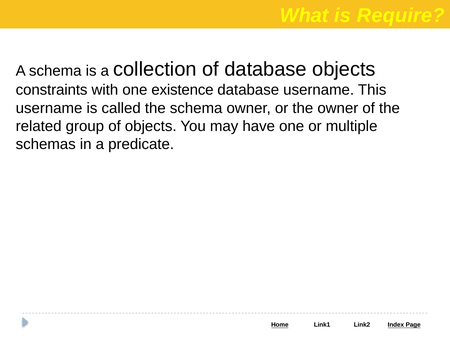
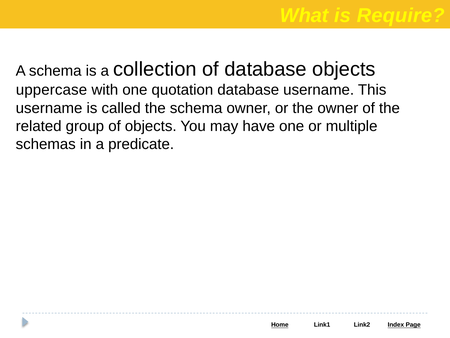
constraints: constraints -> uppercase
existence: existence -> quotation
